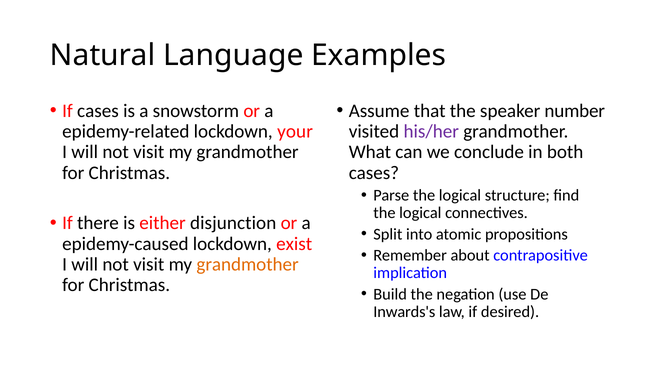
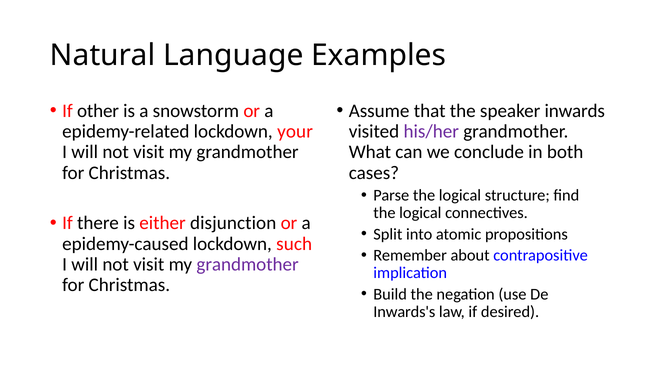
If cases: cases -> other
number: number -> inwards
exist: exist -> such
grandmother at (248, 264) colour: orange -> purple
